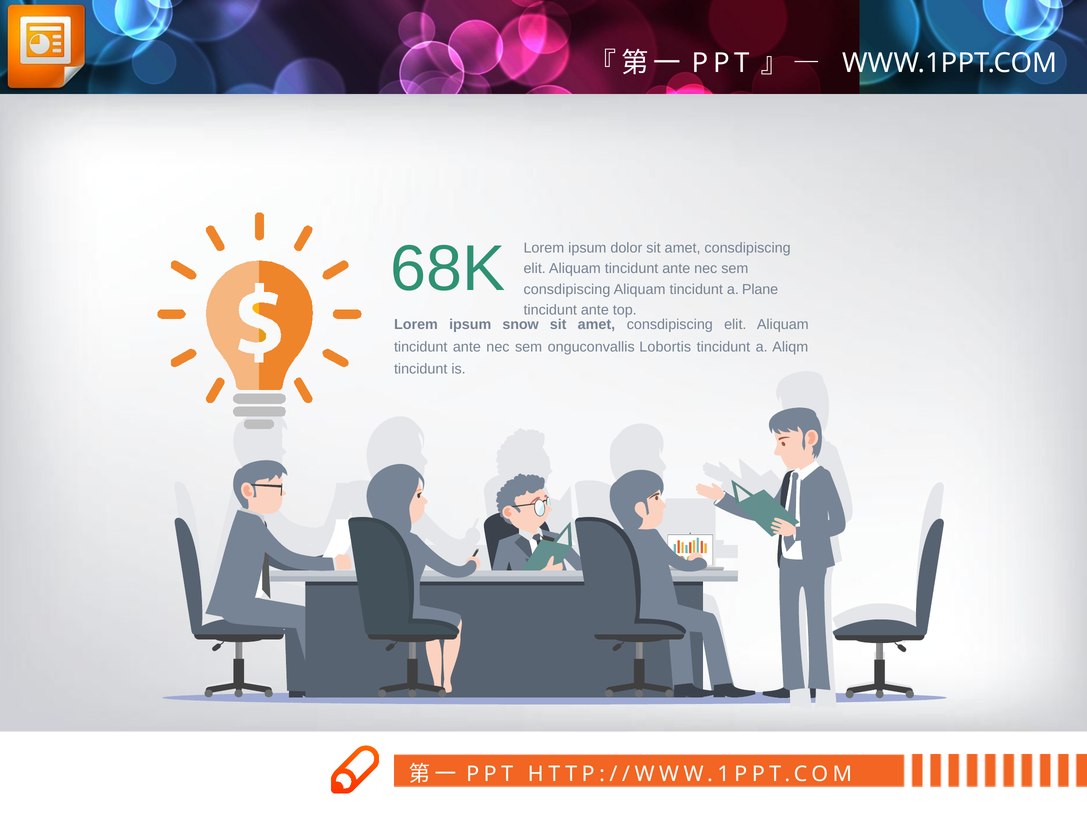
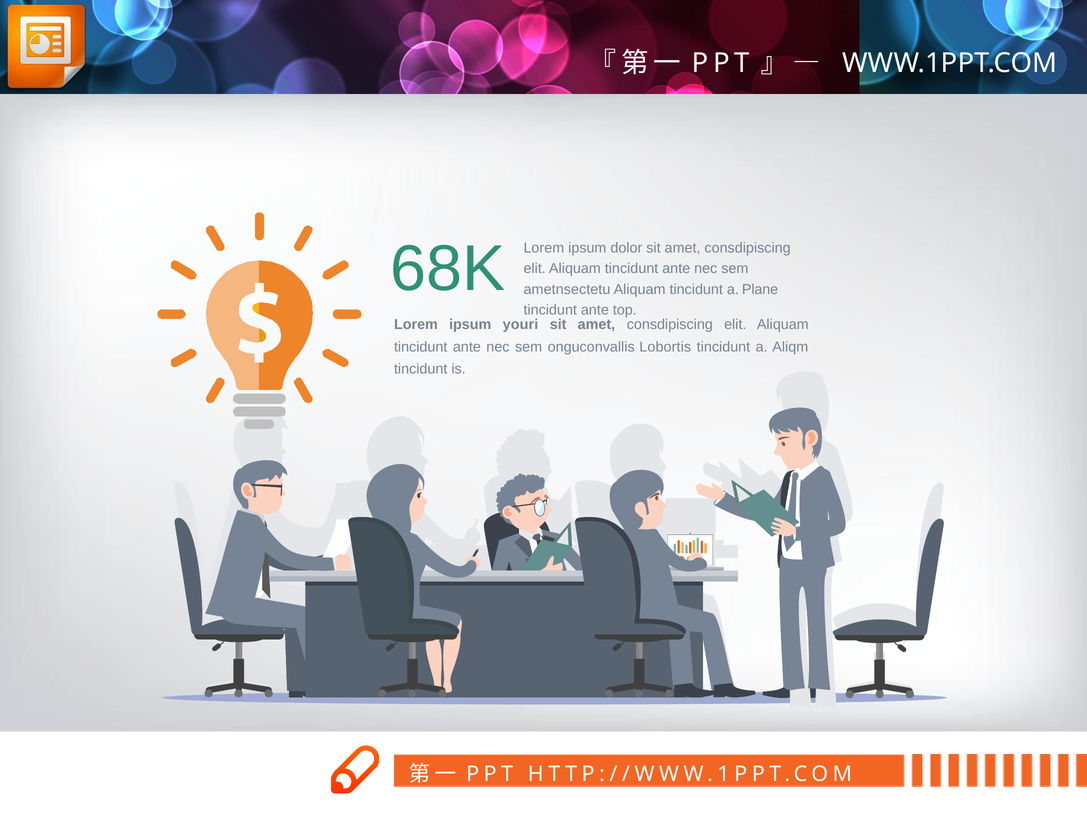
consdipiscing at (567, 289): consdipiscing -> ametnsectetu
snow: snow -> youri
